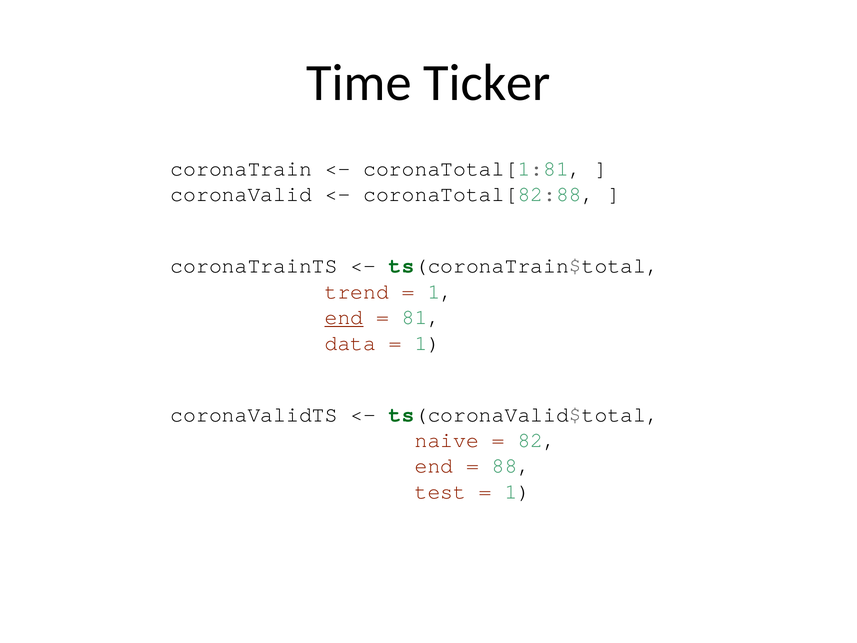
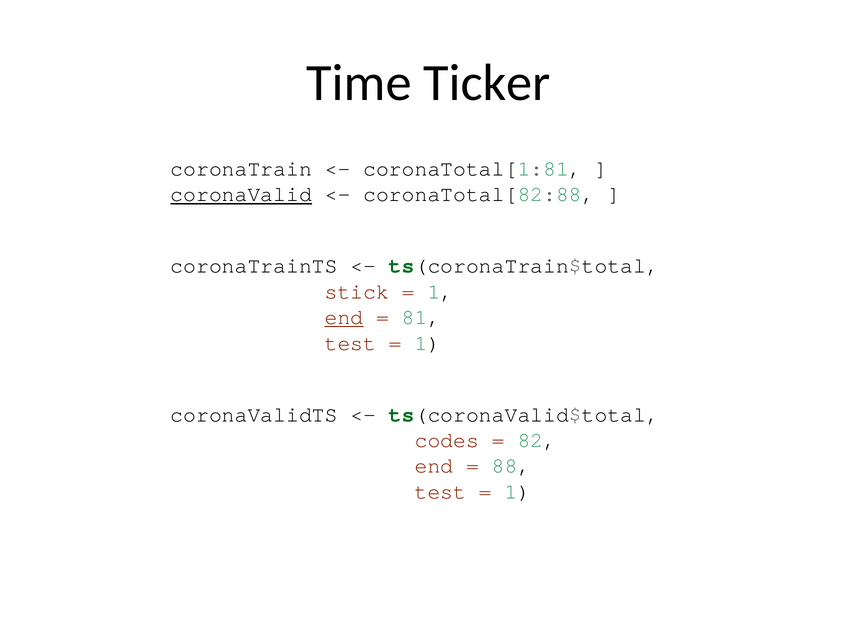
coronaValid underline: none -> present
trend: trend -> stick
data at (350, 343): data -> test
naive: naive -> codes
